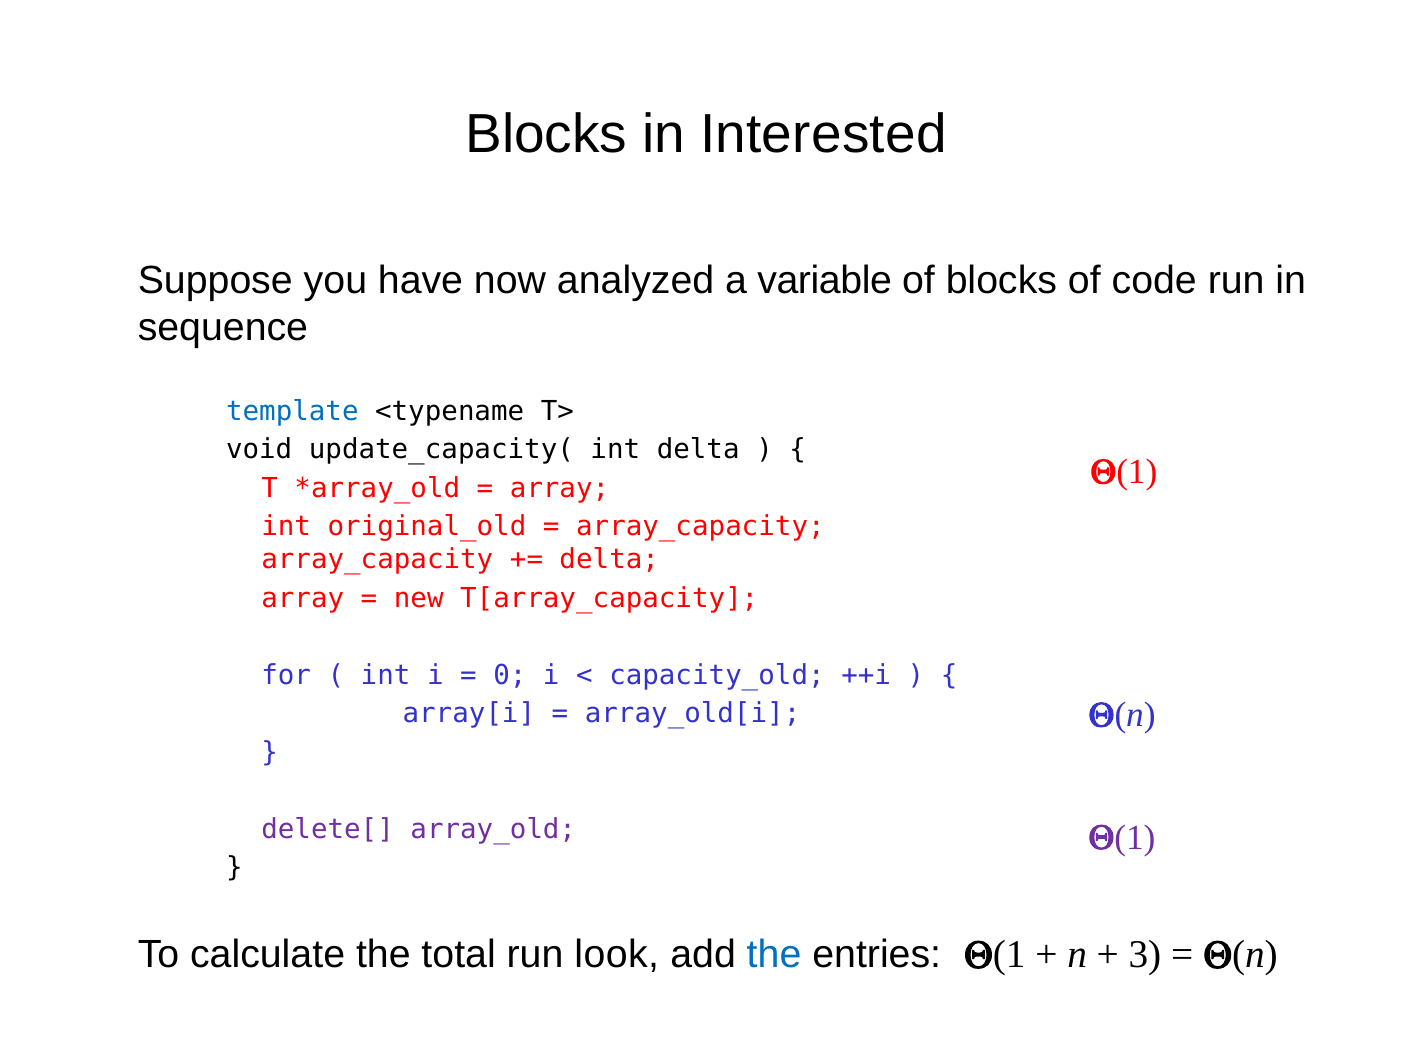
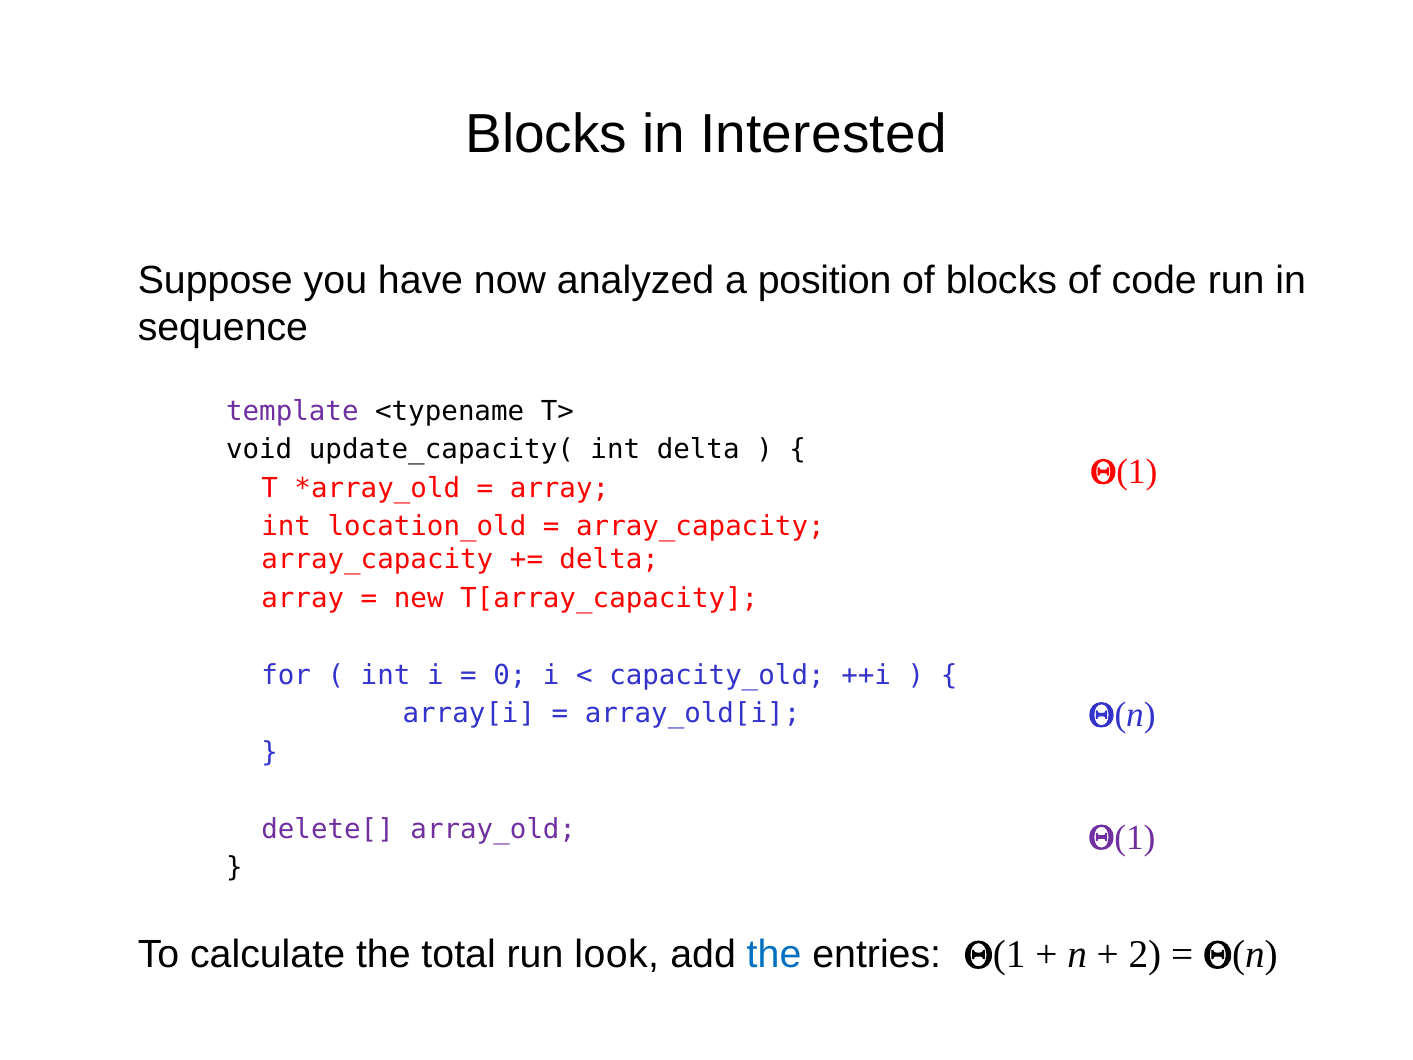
variable: variable -> position
template colour: blue -> purple
original_old: original_old -> location_old
3: 3 -> 2
